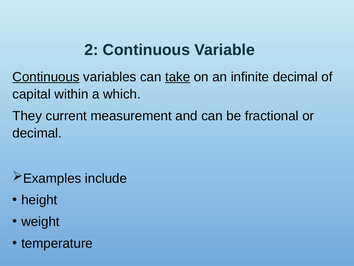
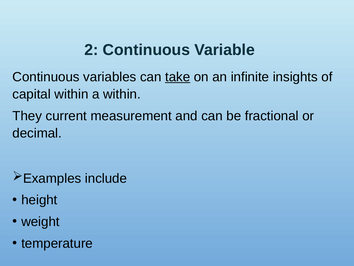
Continuous at (46, 77) underline: present -> none
infinite decimal: decimal -> insights
a which: which -> within
